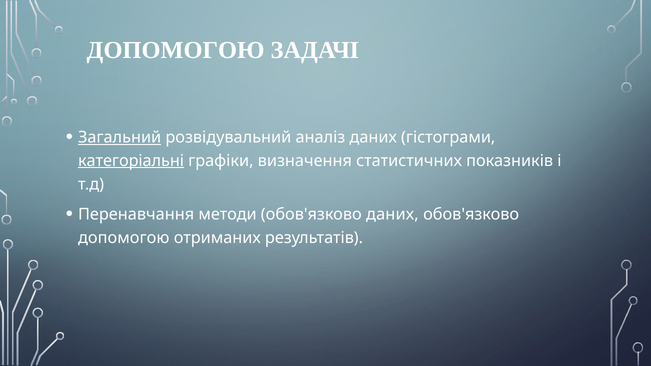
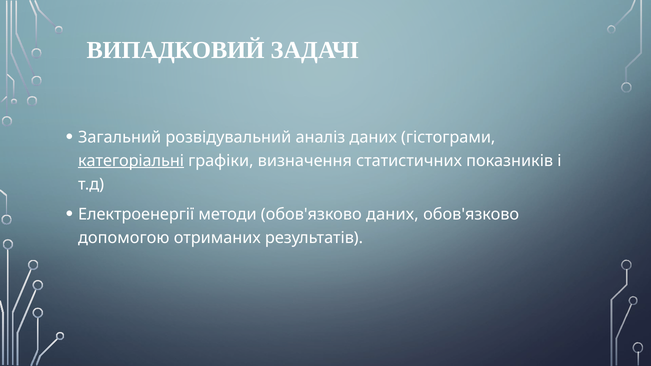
ДОПОМОГОЮ at (176, 50): ДОПОМОГОЮ -> ВИПАДКОВИЙ
Загальний underline: present -> none
Перенавчання: Перенавчання -> Електроенергії
